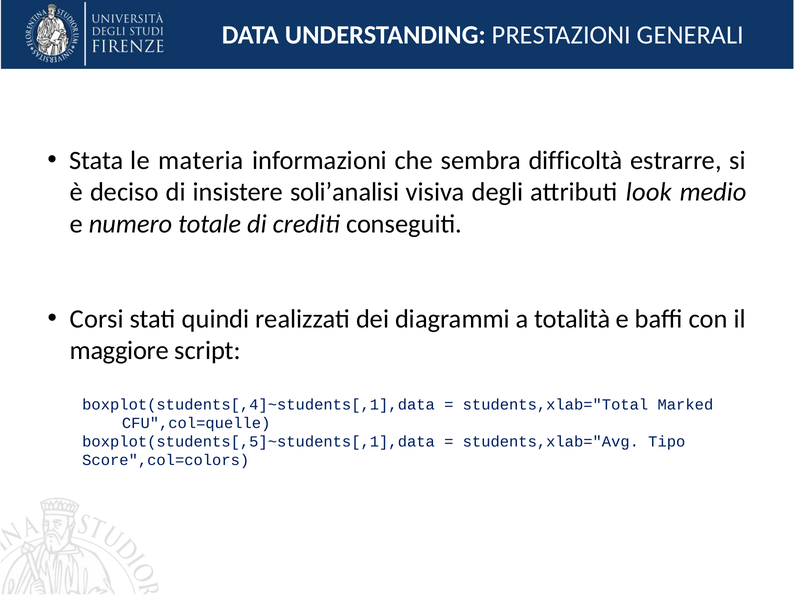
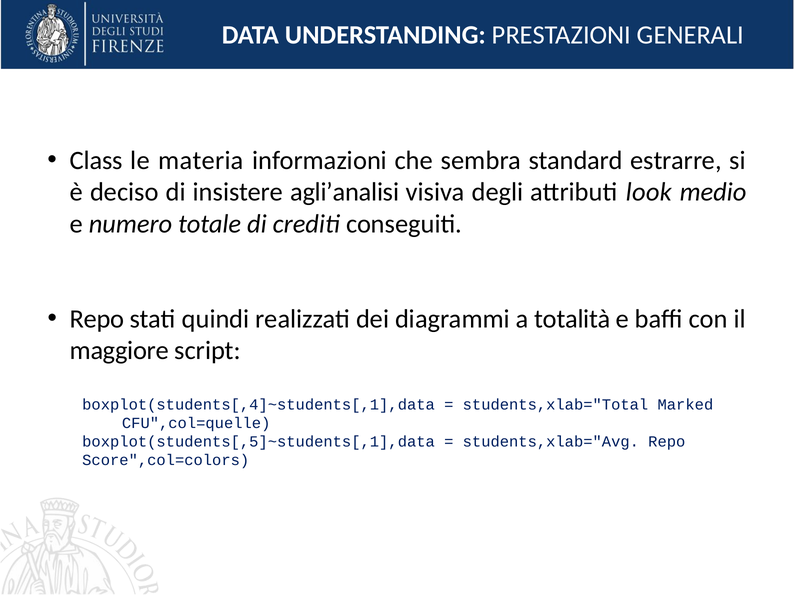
Stata: Stata -> Class
difficoltà: difficoltà -> standard
soli’analisi: soli’analisi -> agli’analisi
Corsi at (97, 319): Corsi -> Repo
students,xlab="Avg Tipo: Tipo -> Repo
